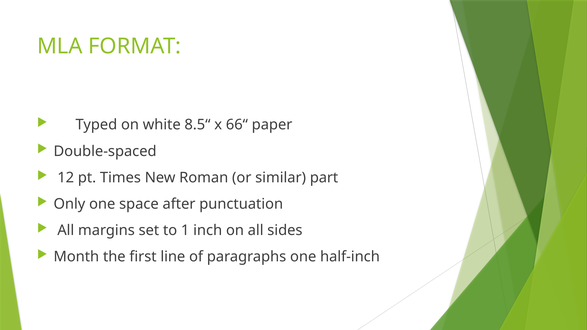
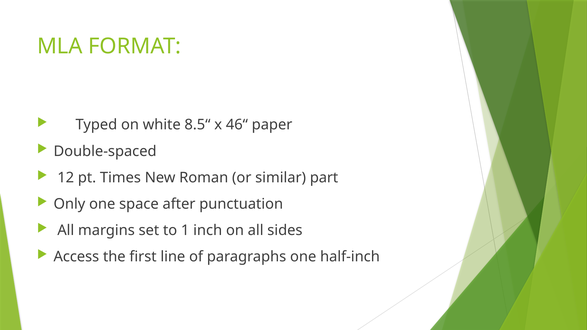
66“: 66“ -> 46“
Month: Month -> Access
